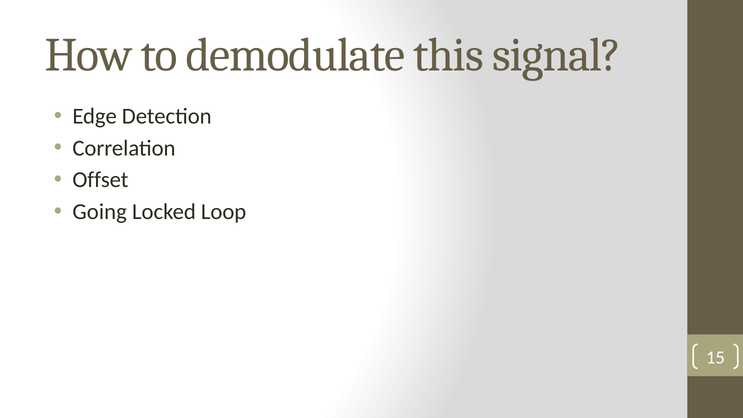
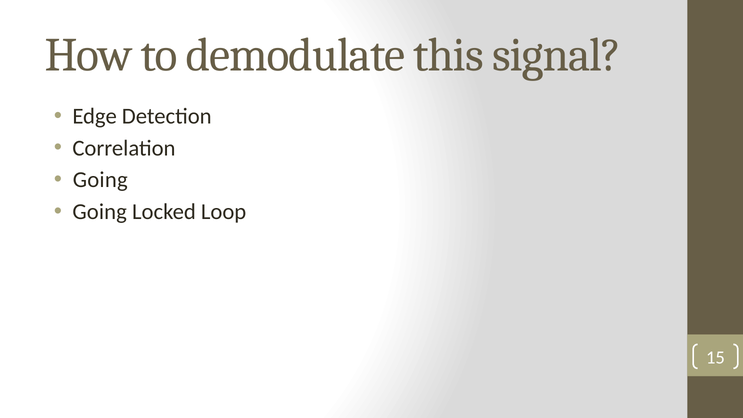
Offset at (100, 180): Offset -> Going
